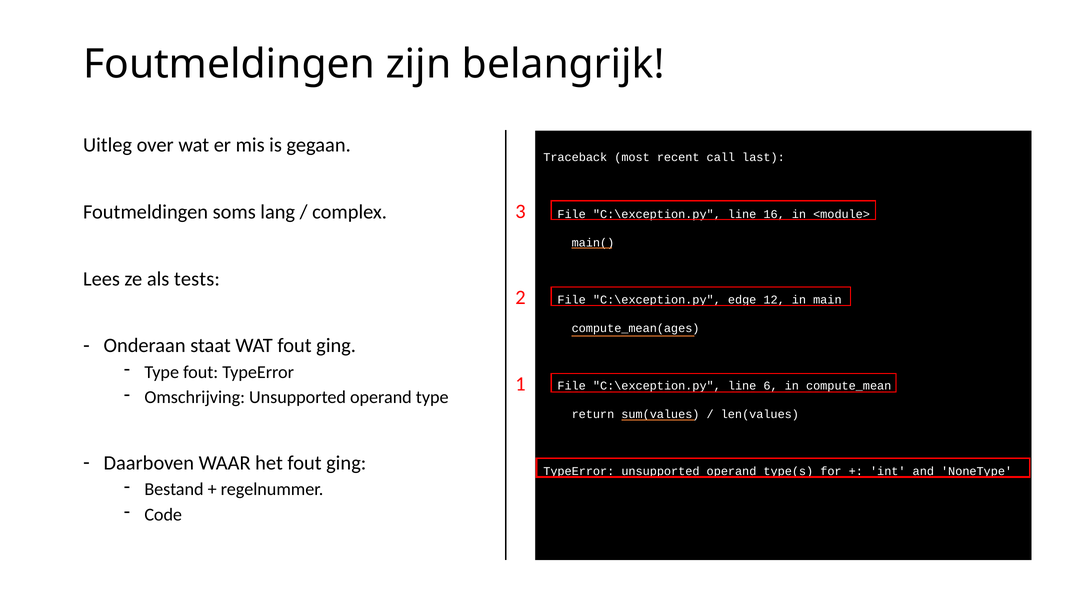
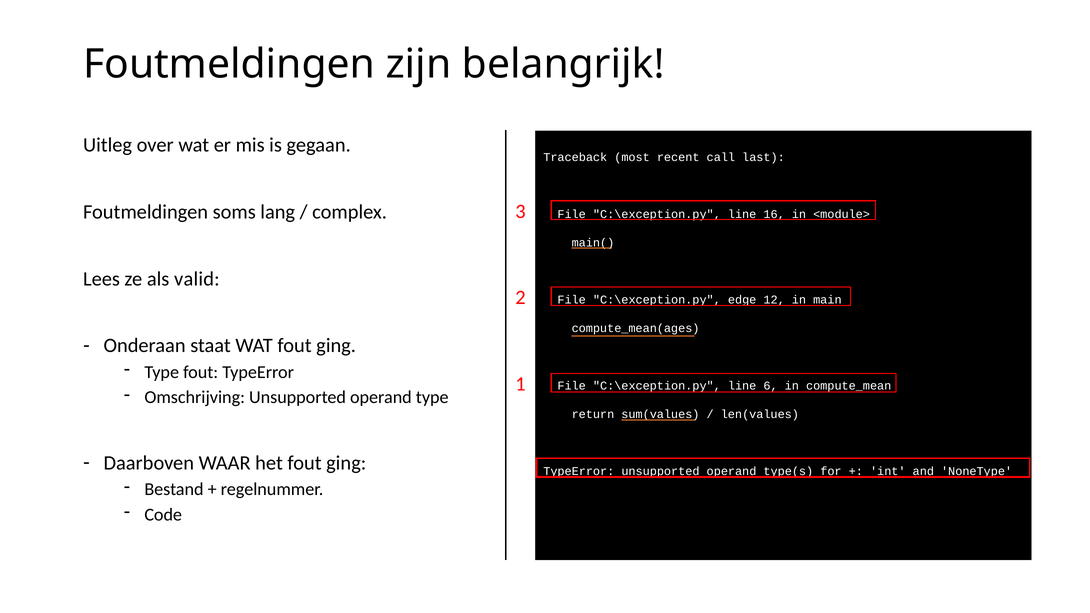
tests: tests -> valid
